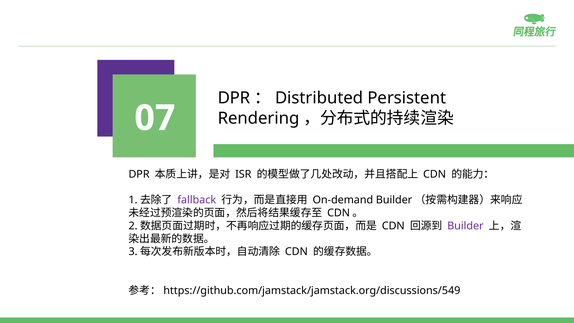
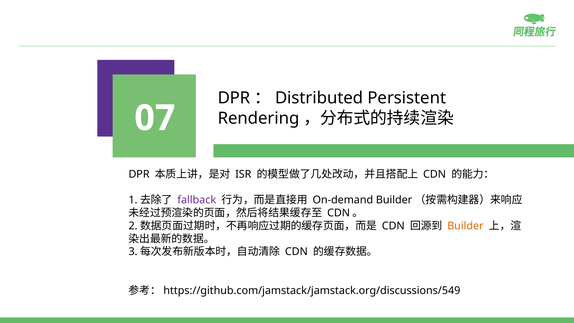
Builder colour: purple -> orange
